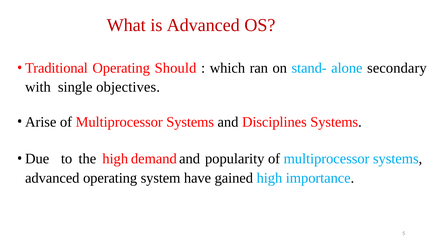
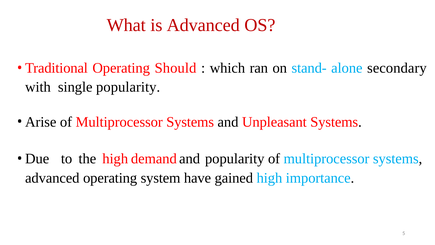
single objectives: objectives -> popularity
Disciplines: Disciplines -> Unpleasant
